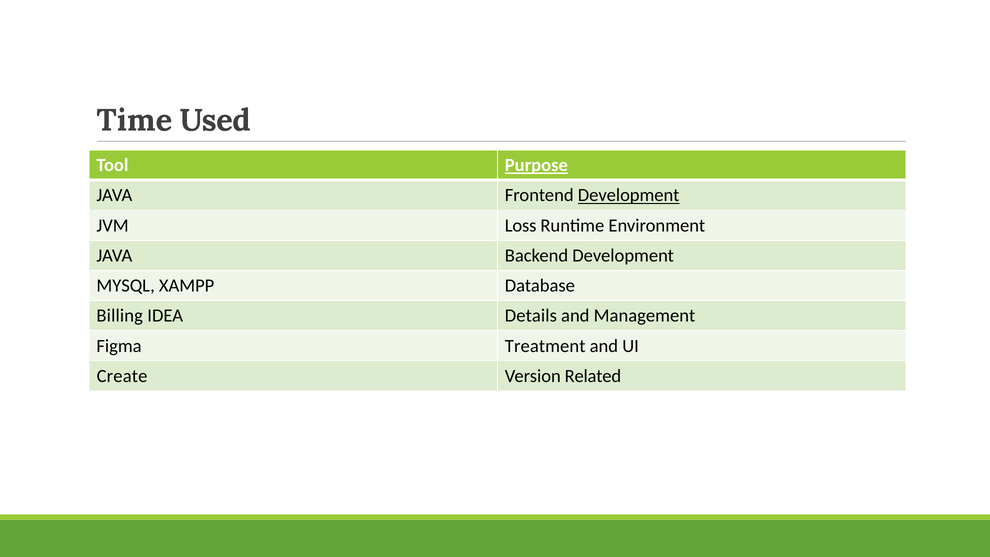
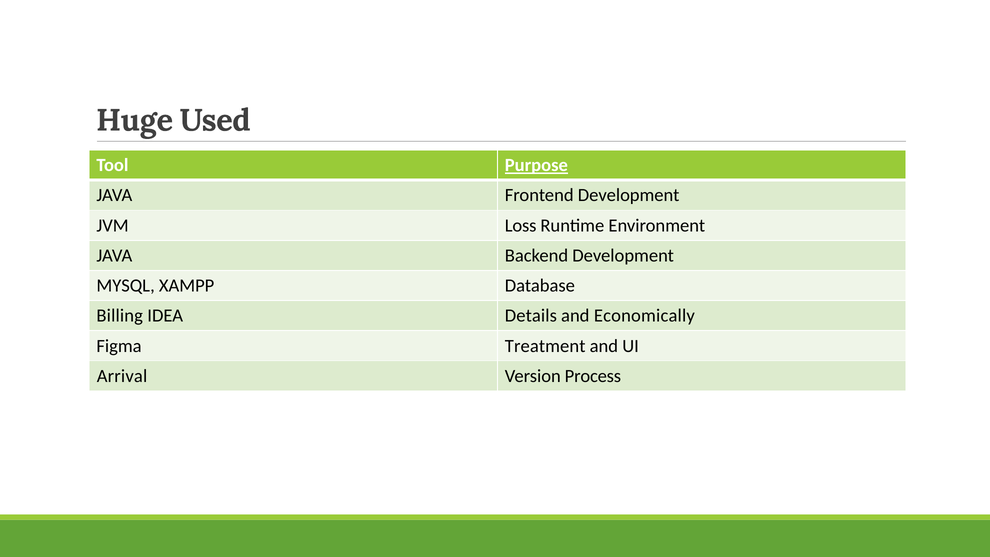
Time: Time -> Huge
Development at (629, 195) underline: present -> none
Management: Management -> Economically
Create: Create -> Arrival
Related: Related -> Process
